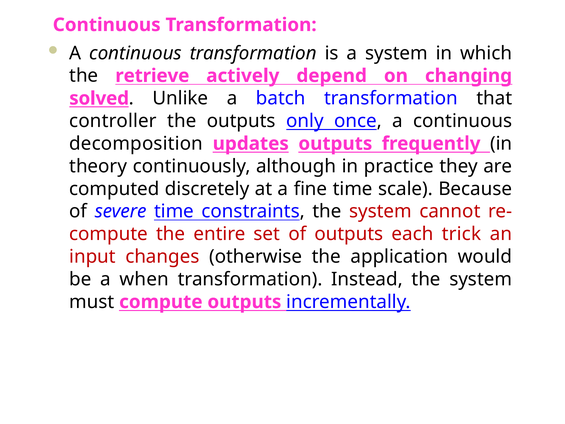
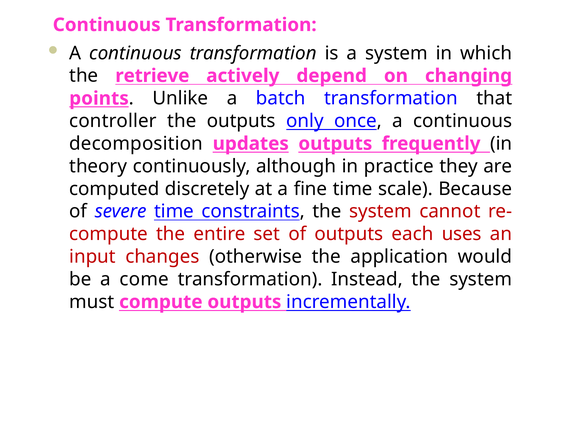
solved: solved -> points
trick: trick -> uses
when: when -> come
